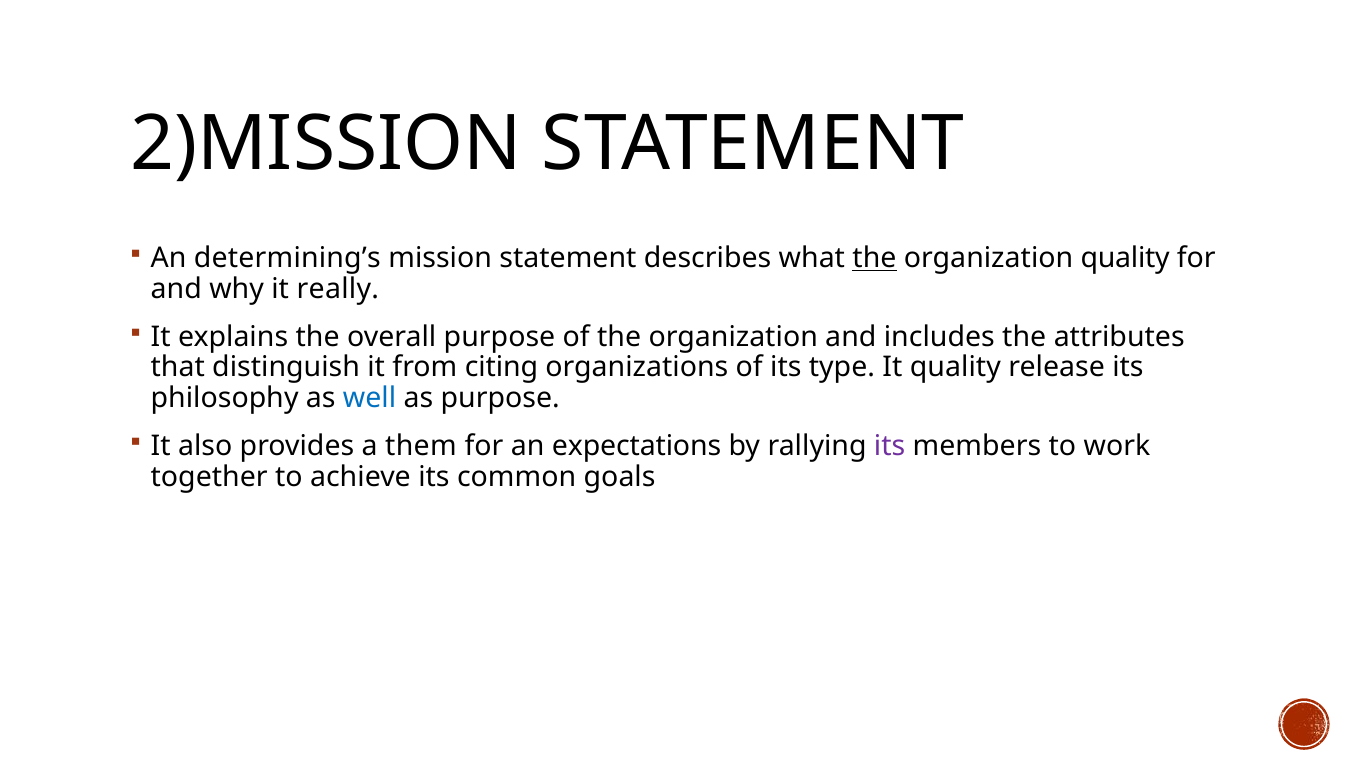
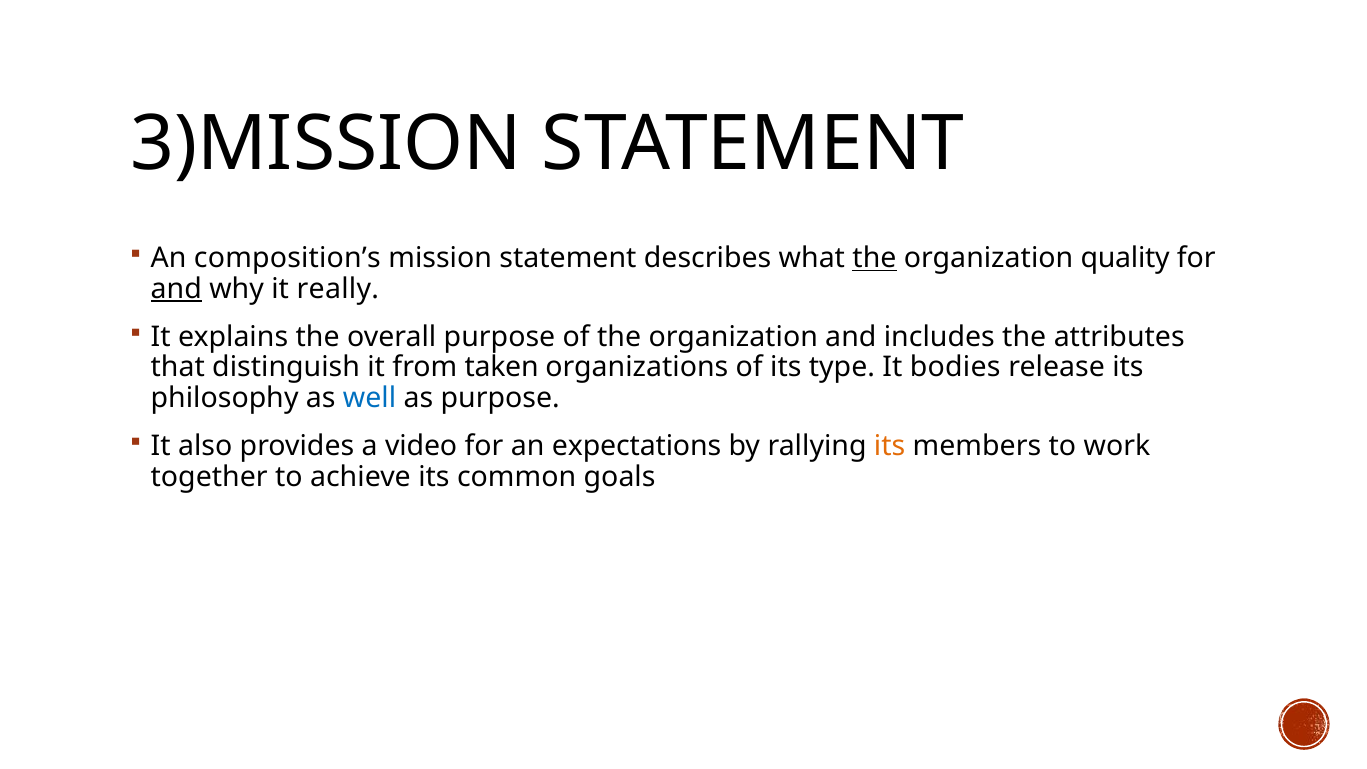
2)MISSION: 2)MISSION -> 3)MISSION
determining’s: determining’s -> composition’s
and at (176, 289) underline: none -> present
citing: citing -> taken
It quality: quality -> bodies
them: them -> video
its at (890, 446) colour: purple -> orange
